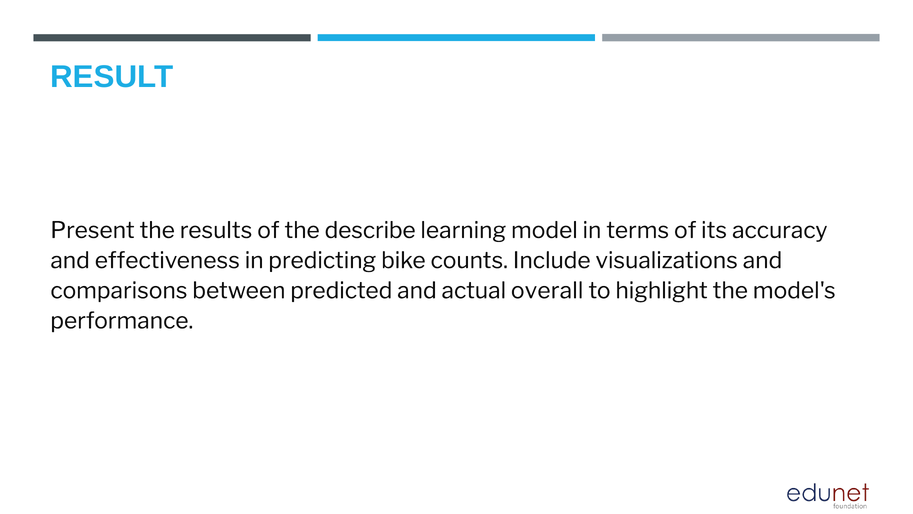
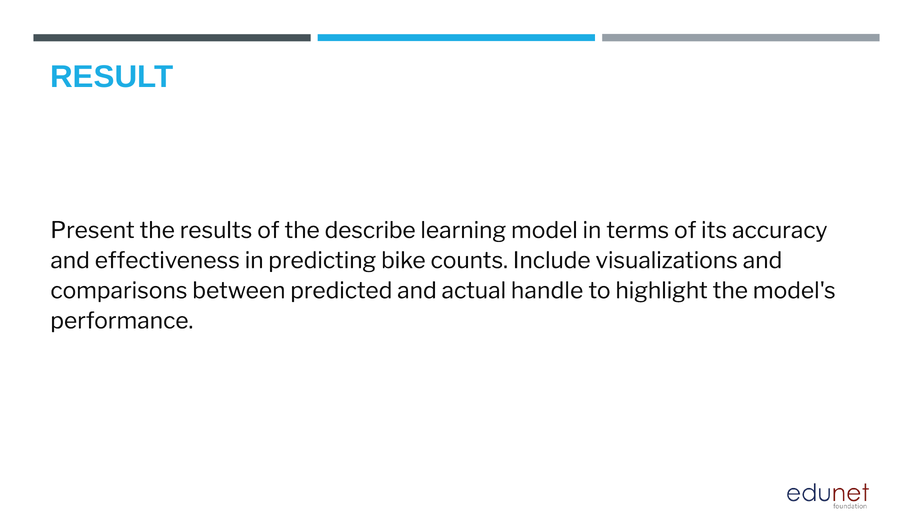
overall: overall -> handle
